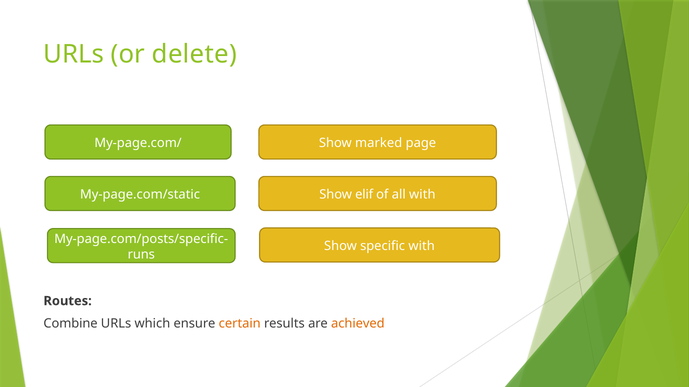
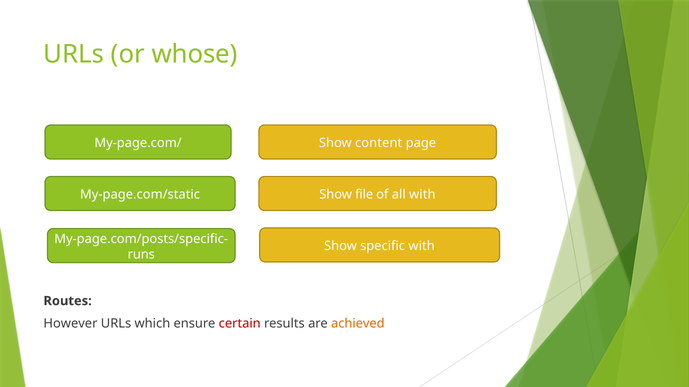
delete: delete -> whose
marked: marked -> content
elif: elif -> file
Combine: Combine -> However
certain colour: orange -> red
